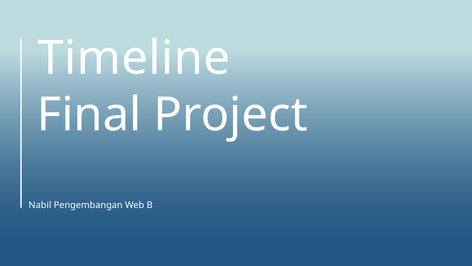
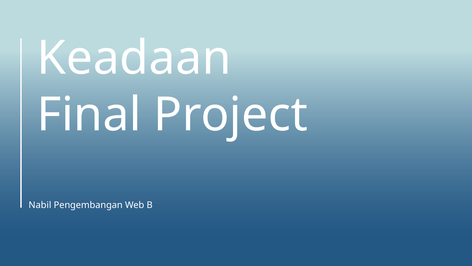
Timeline: Timeline -> Keadaan
